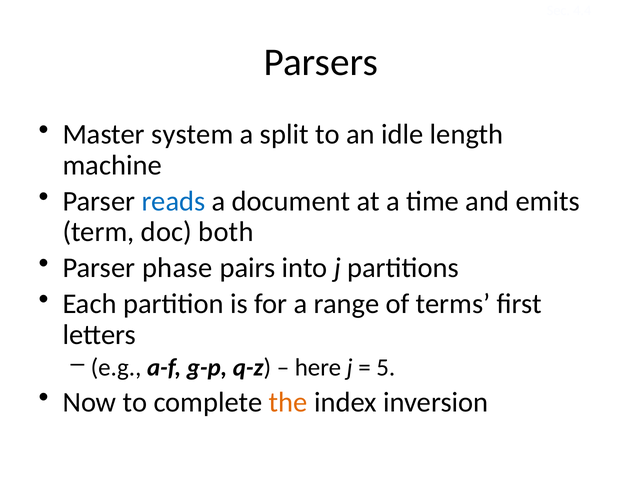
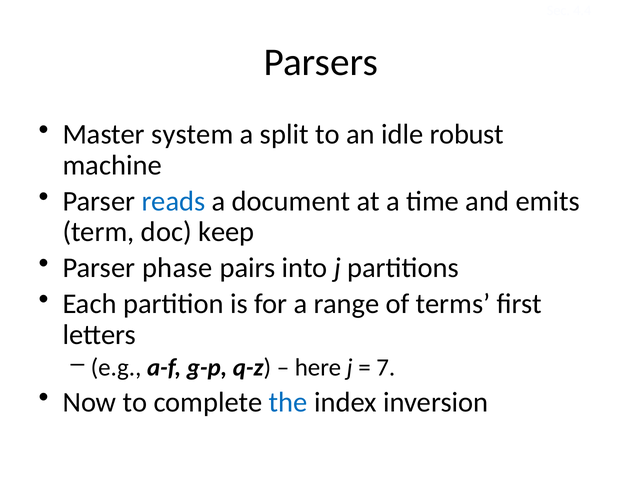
length: length -> robust
both: both -> keep
5: 5 -> 7
the colour: orange -> blue
